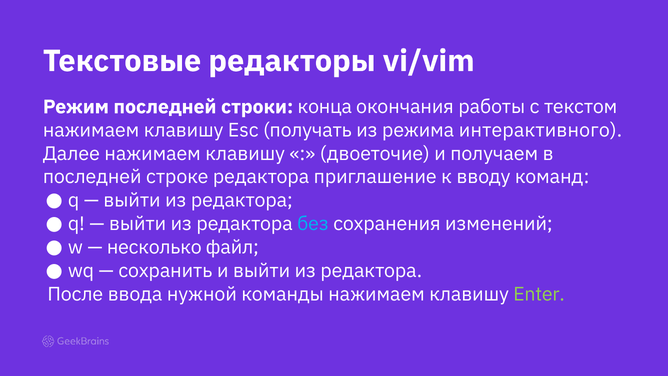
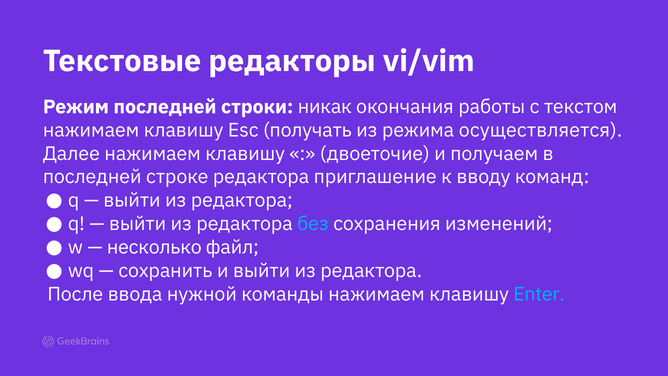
конца: конца -> никак
интерактивного: интерактивного -> осуществляется
Enter colour: light green -> light blue
